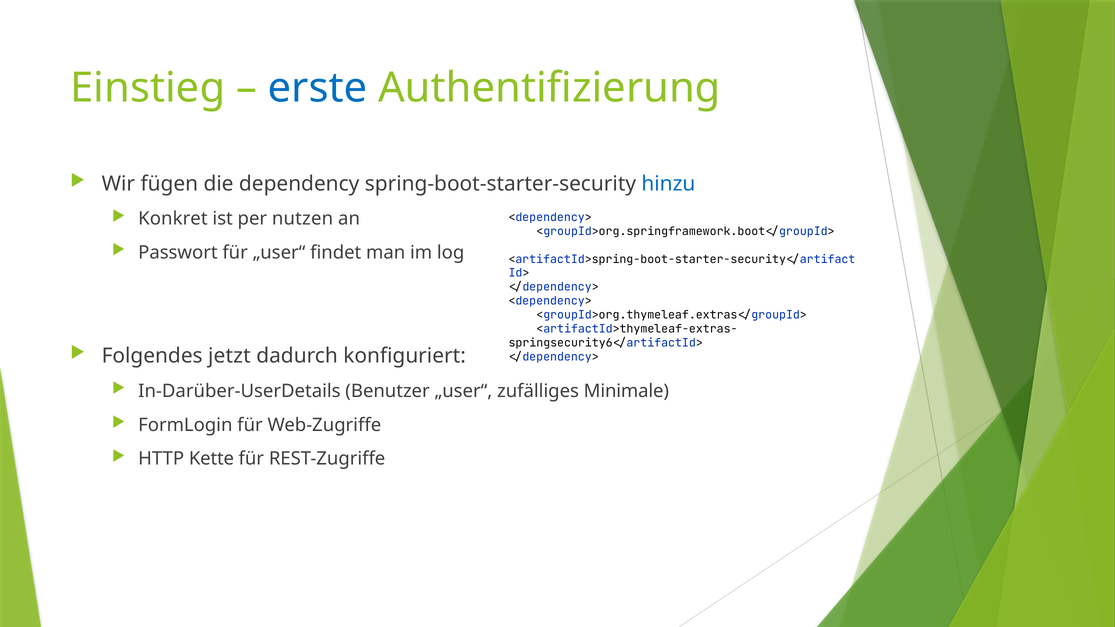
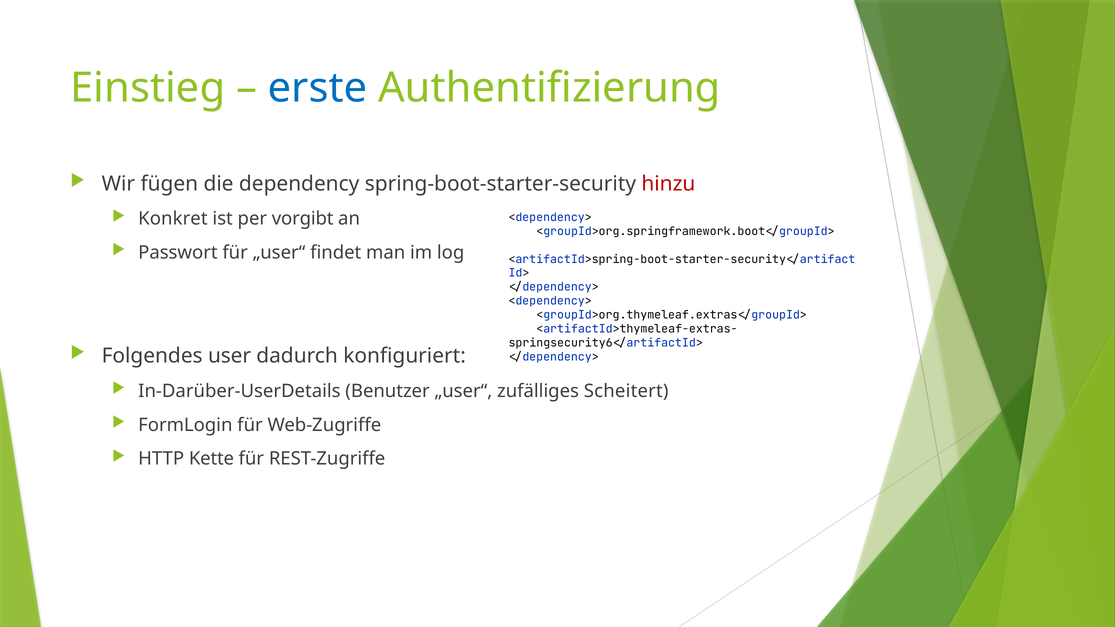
hinzu colour: blue -> red
nutzen: nutzen -> vorgibt
jetzt: jetzt -> user
Minimale: Minimale -> Scheitert
